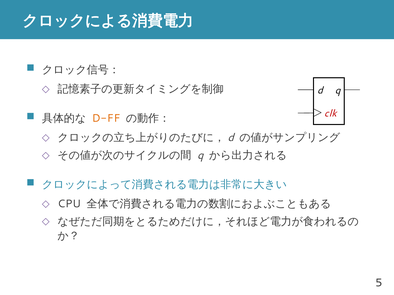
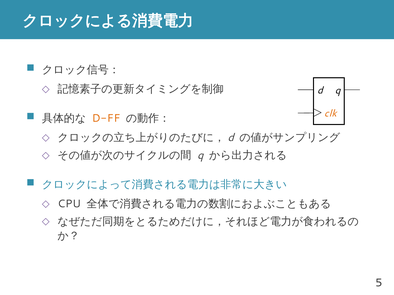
clk colour: red -> orange
